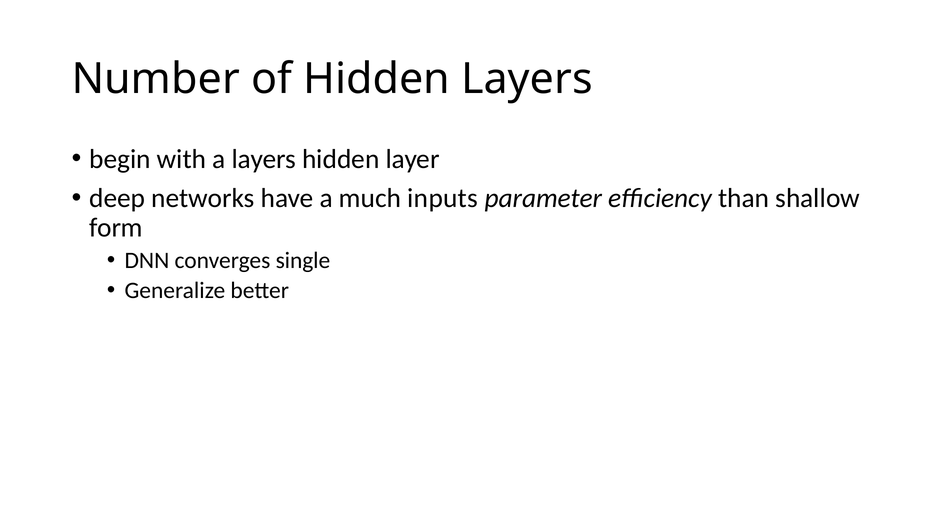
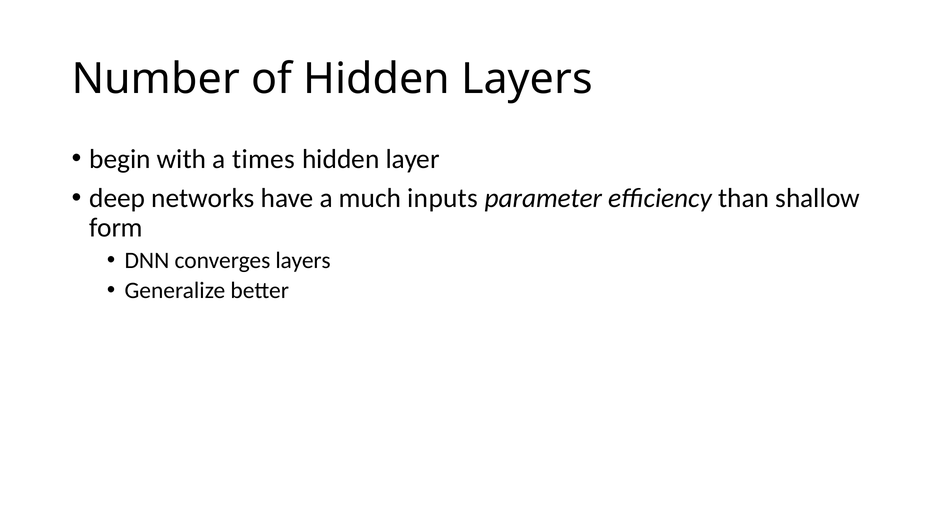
a layers: layers -> times
converges single: single -> layers
